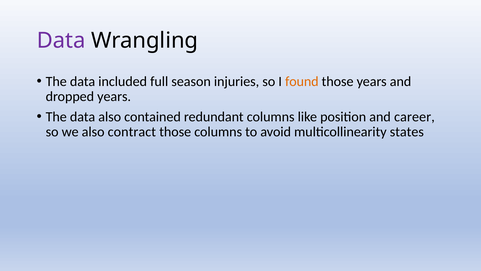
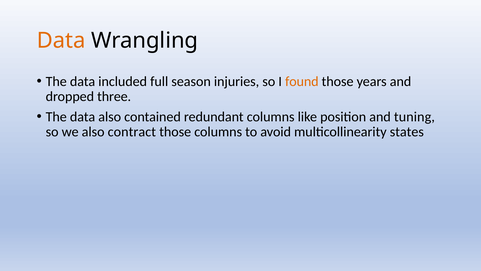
Data at (61, 40) colour: purple -> orange
dropped years: years -> three
career: career -> tuning
